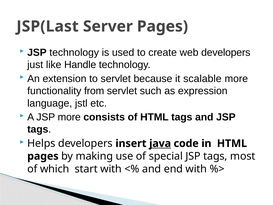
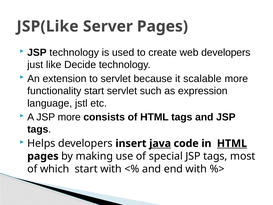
JSP(Last: JSP(Last -> JSP(Like
Handle: Handle -> Decide
functionality from: from -> start
HTML at (232, 143) underline: none -> present
